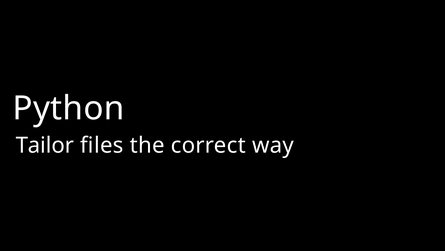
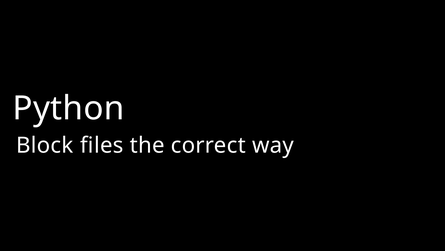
Tailor: Tailor -> Block
